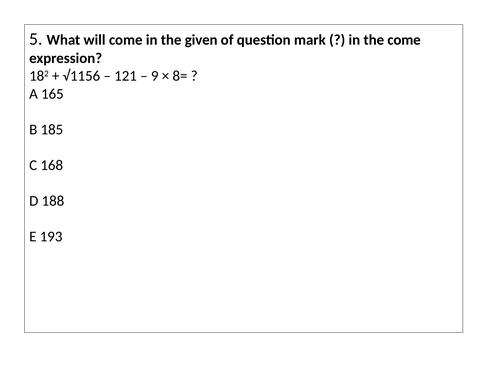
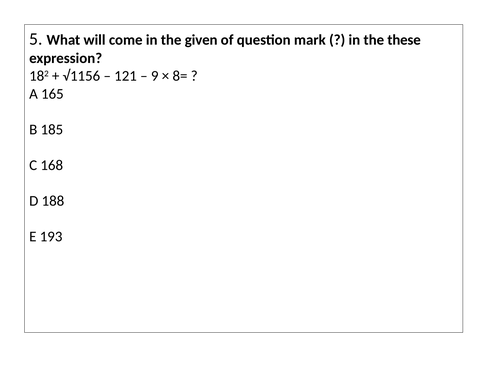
the come: come -> these
